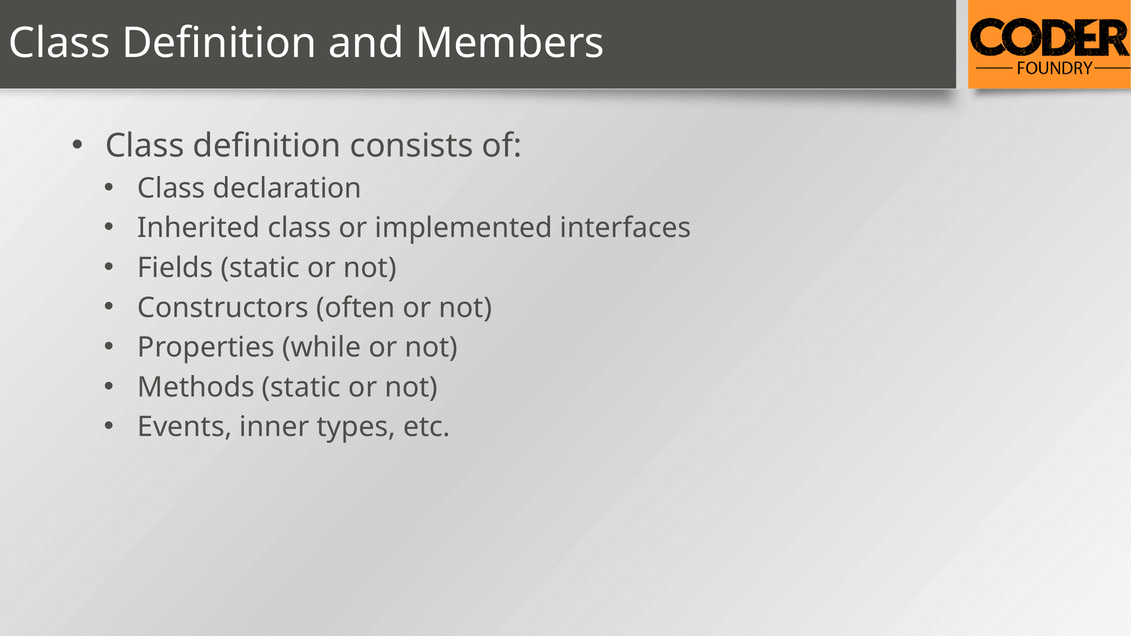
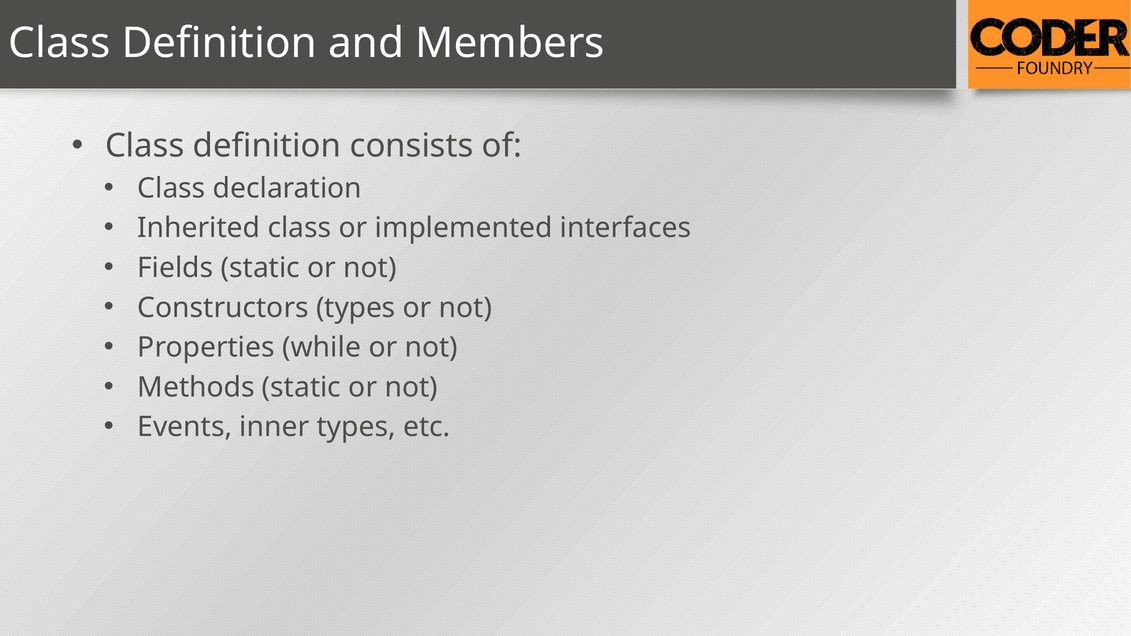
Constructors often: often -> types
